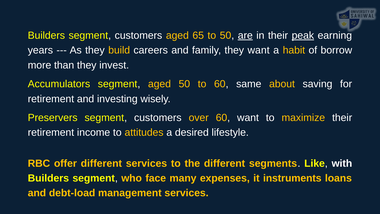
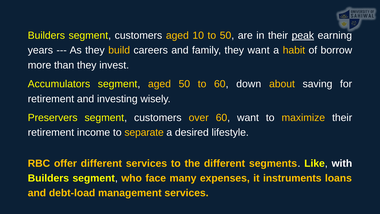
65: 65 -> 10
are underline: present -> none
same: same -> down
attitudes: attitudes -> separate
